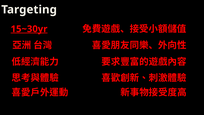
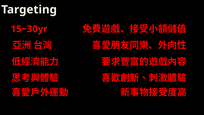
15~30yr underline: present -> none
